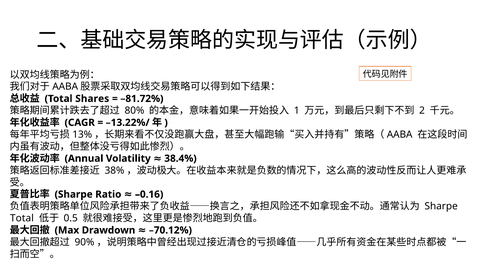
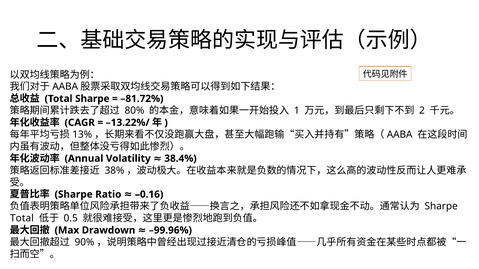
Total Shares: Shares -> Sharpe
–70.12%: –70.12% -> –99.96%
